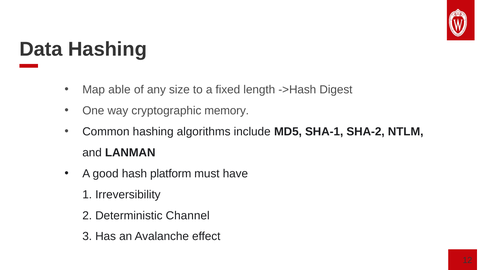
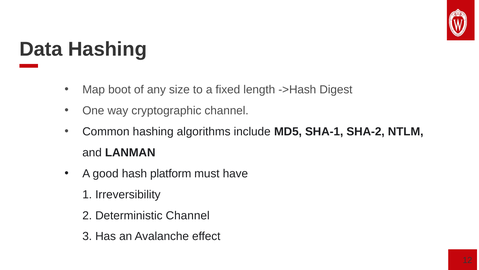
able: able -> boot
cryptographic memory: memory -> channel
